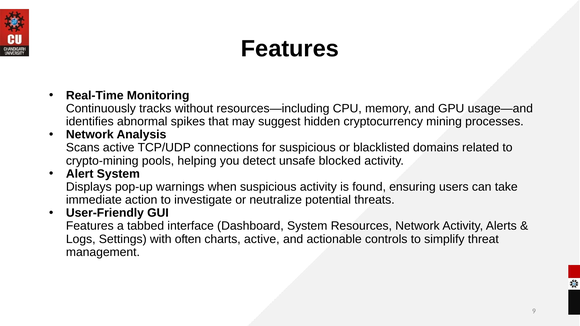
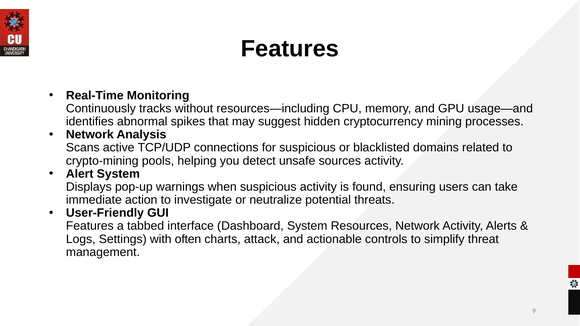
blocked: blocked -> sources
charts active: active -> attack
